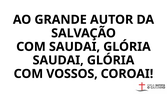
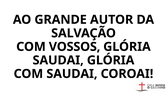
COM SAUDAI: SAUDAI -> VOSSOS
COM VOSSOS: VOSSOS -> SAUDAI
